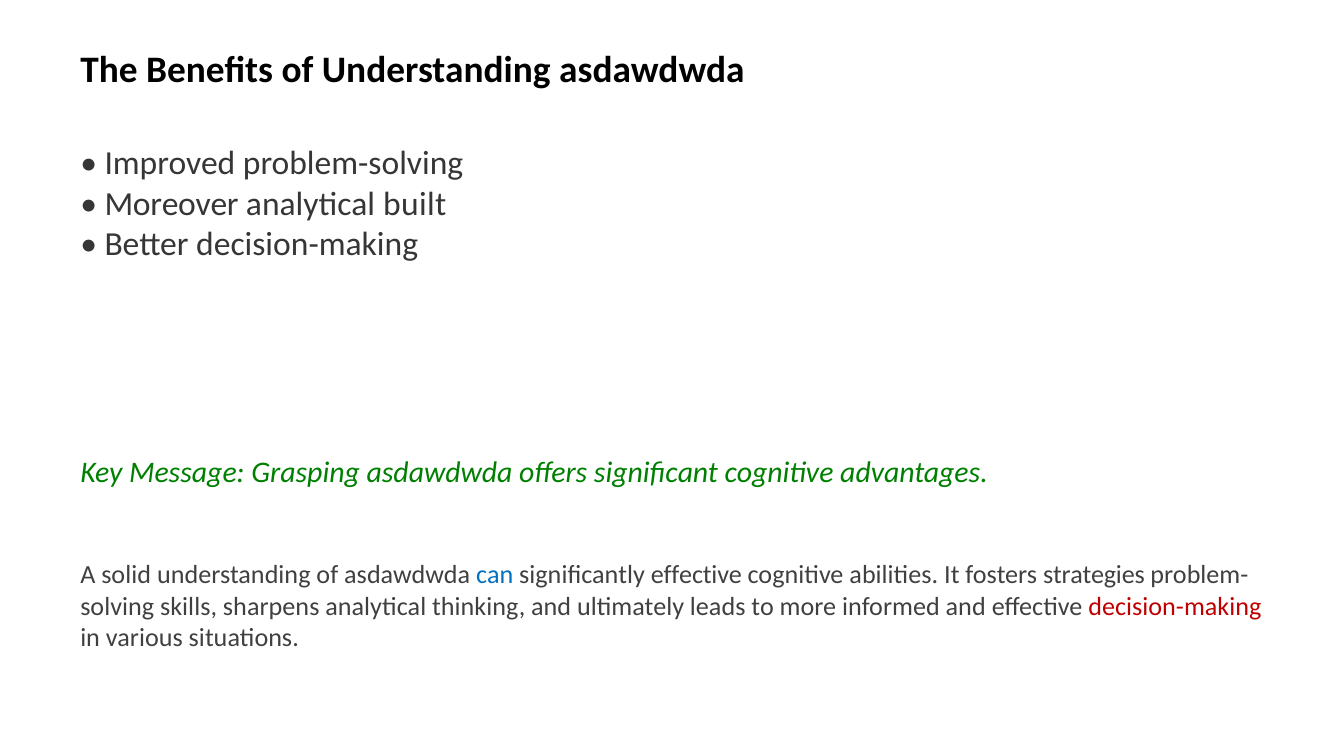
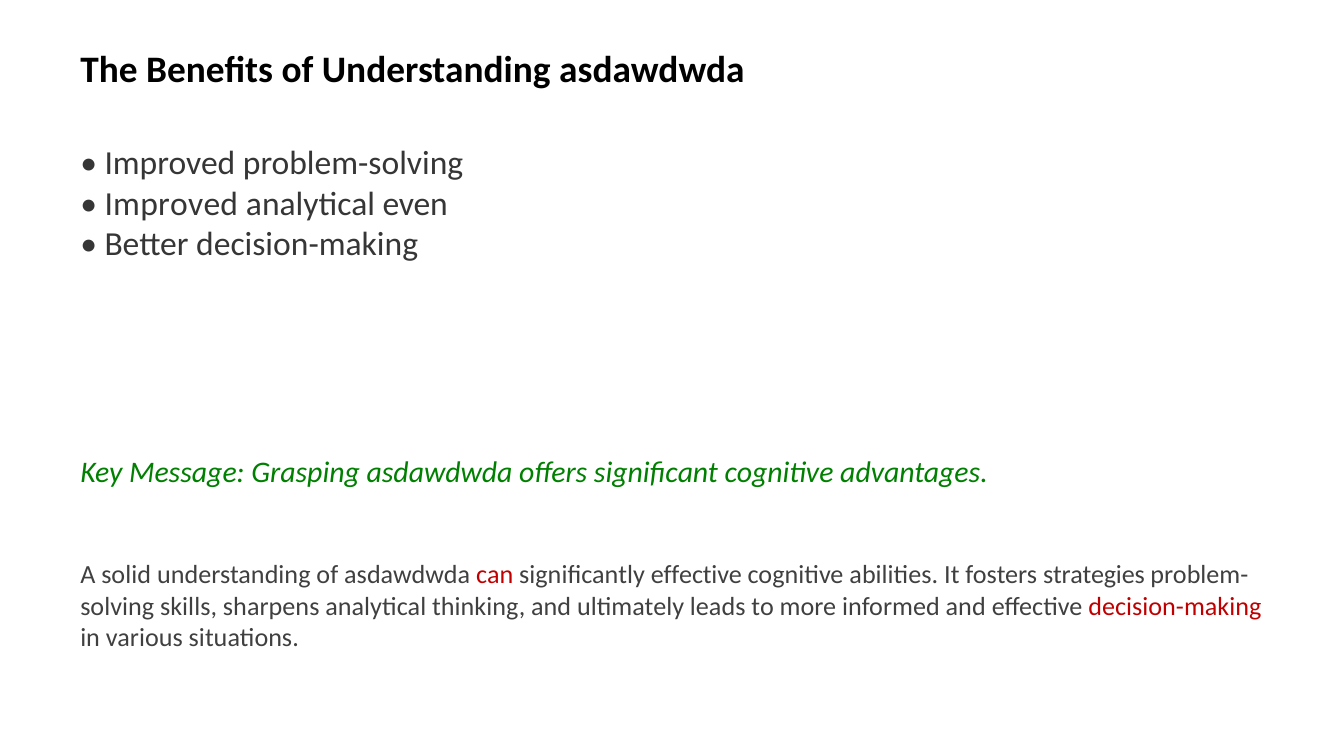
Moreover at (172, 204): Moreover -> Improved
built: built -> even
can colour: blue -> red
